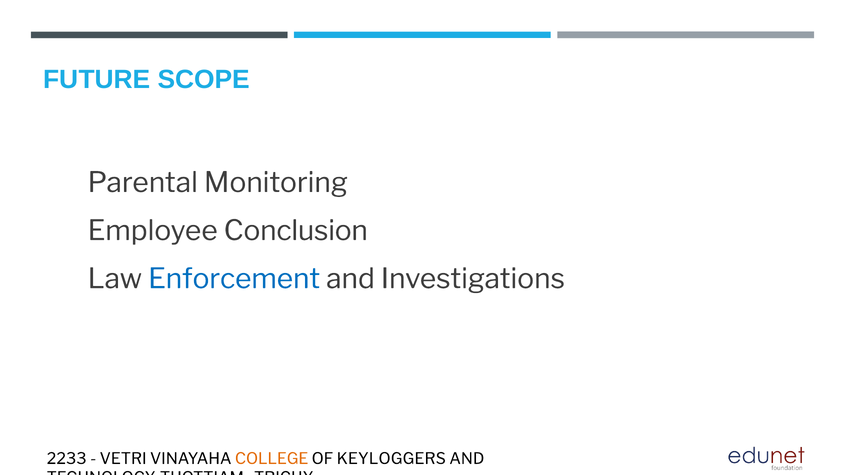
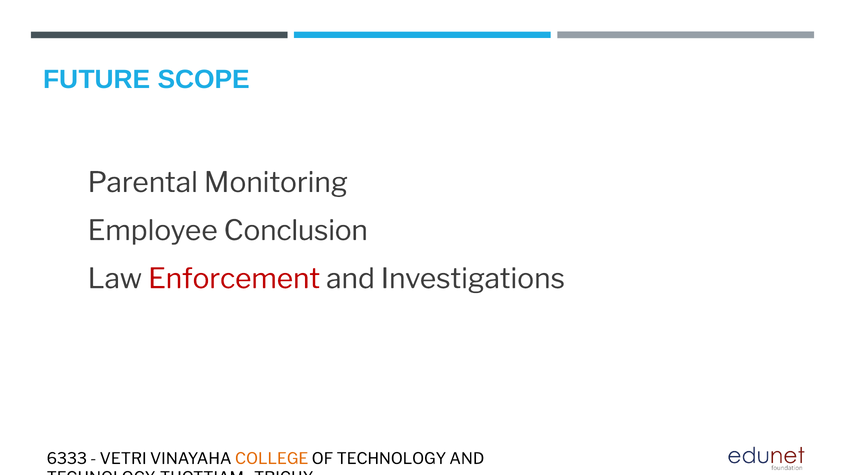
Enforcement colour: blue -> red
2233: 2233 -> 6333
OF KEYLOGGERS: KEYLOGGERS -> TECHNOLOGY
